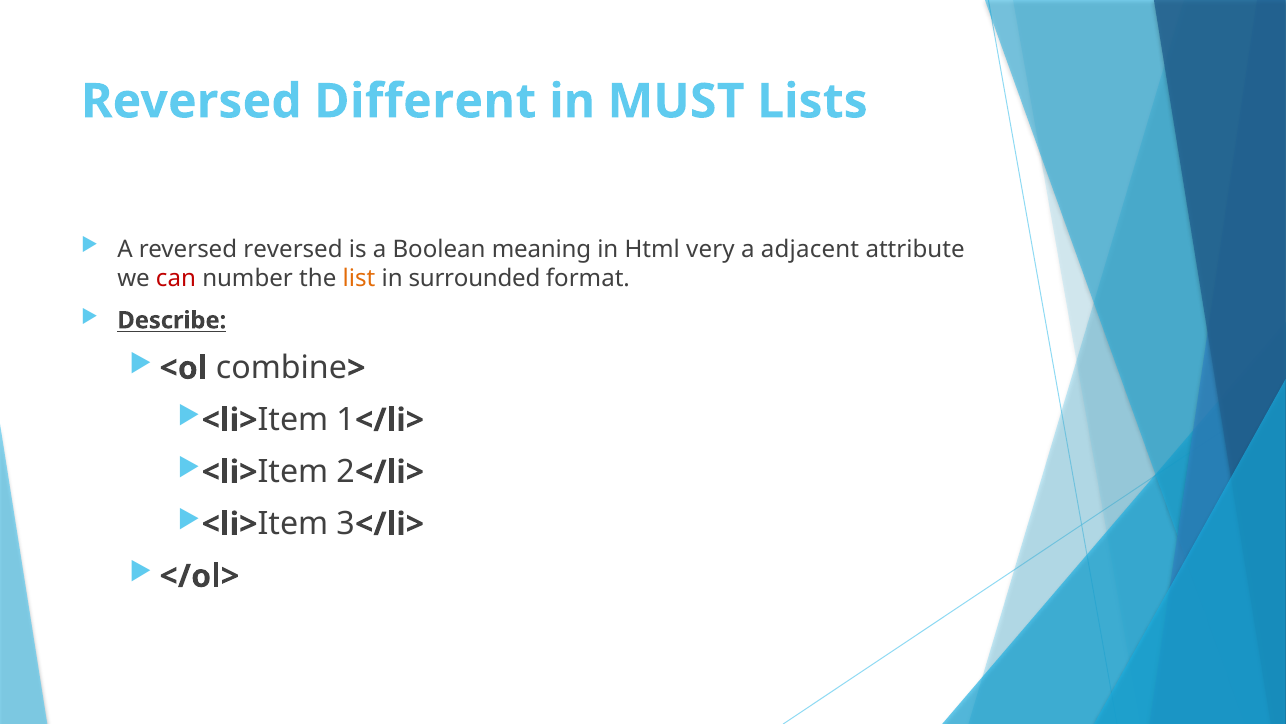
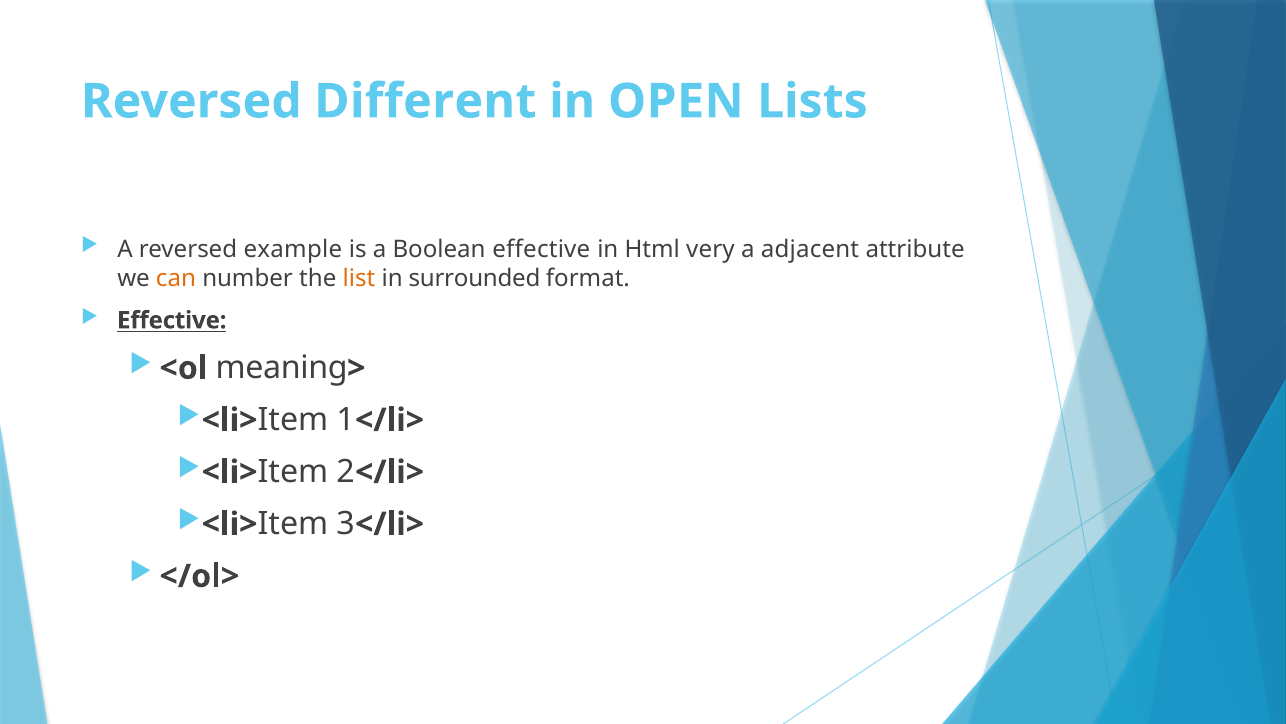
MUST: MUST -> OPEN
reversed reversed: reversed -> example
Boolean meaning: meaning -> effective
can colour: red -> orange
Describe at (172, 320): Describe -> Effective
combine: combine -> meaning
